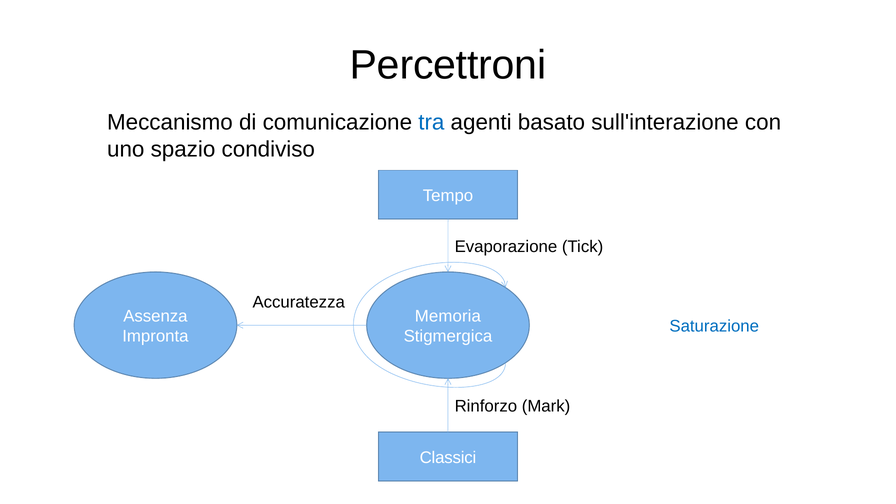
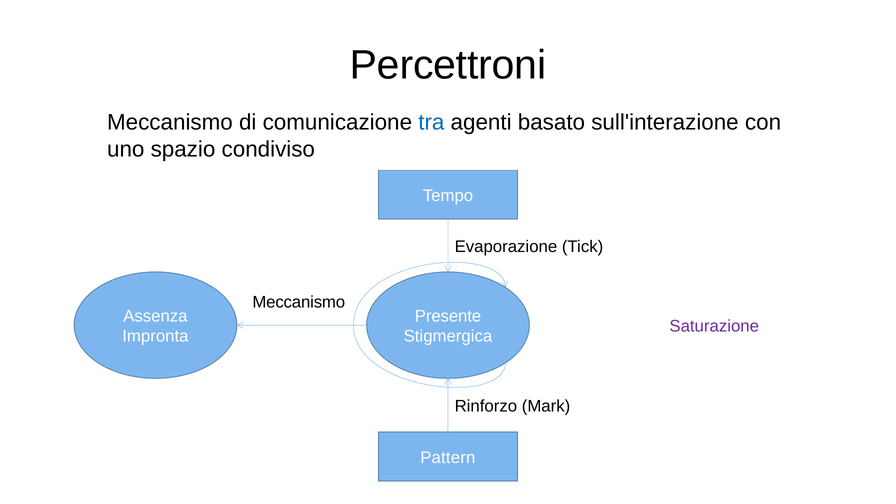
Accuratezza at (299, 302): Accuratezza -> Meccanismo
Memoria: Memoria -> Presente
Saturazione colour: blue -> purple
Classici: Classici -> Pattern
